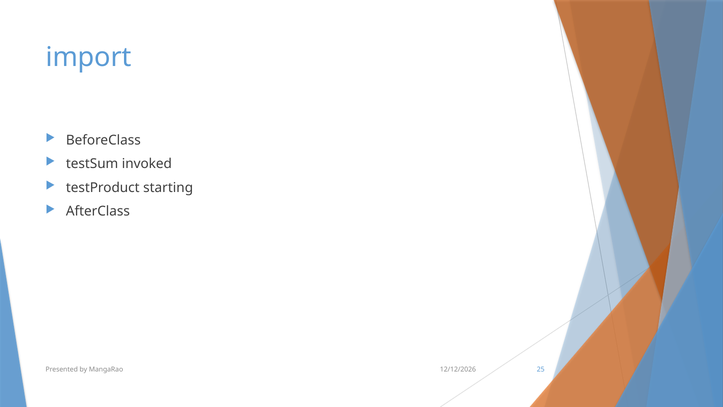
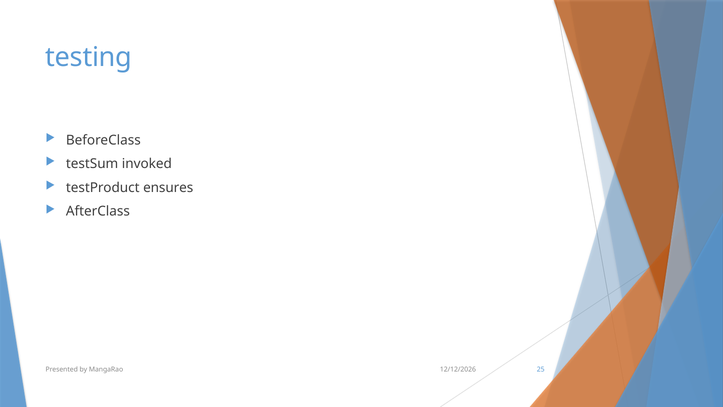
import: import -> testing
starting: starting -> ensures
